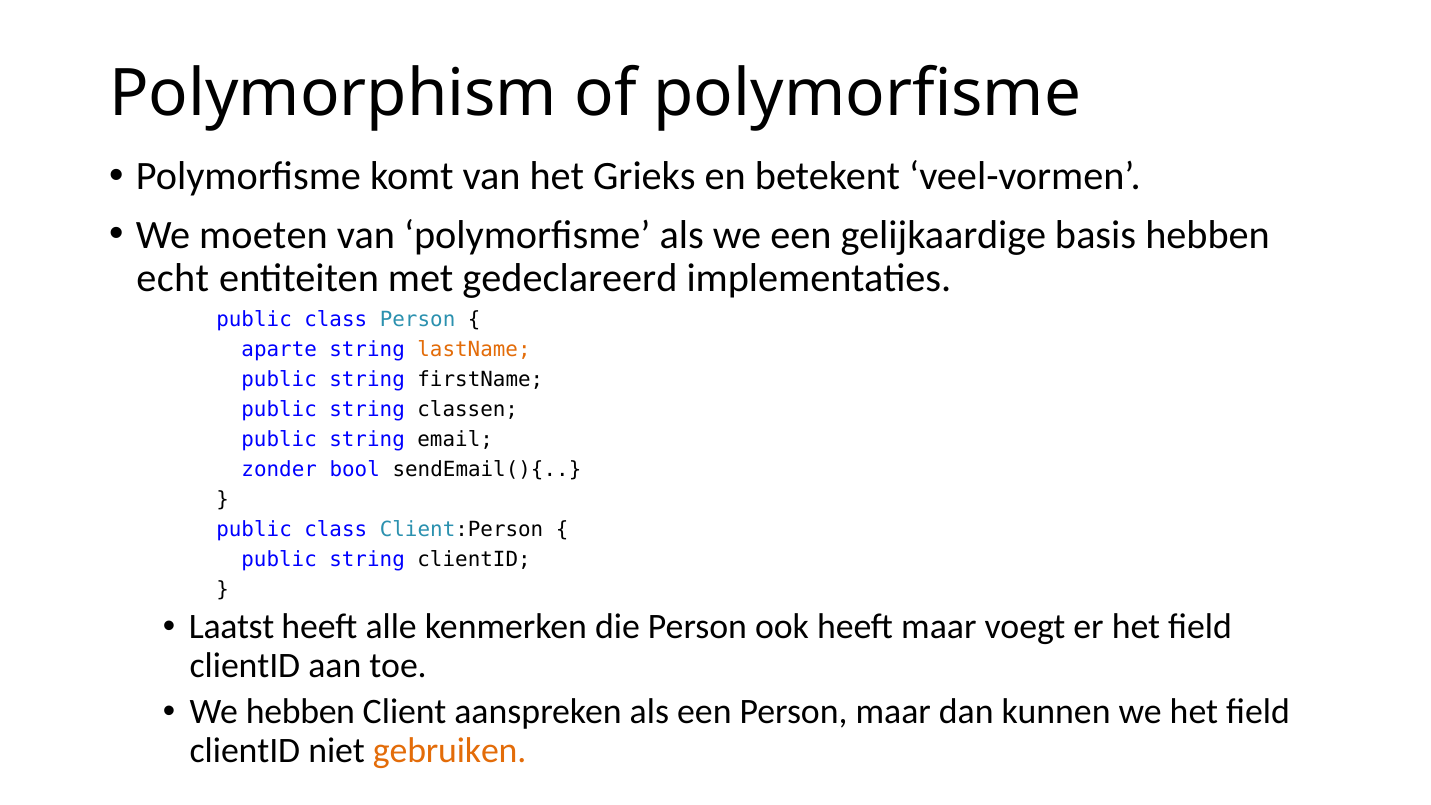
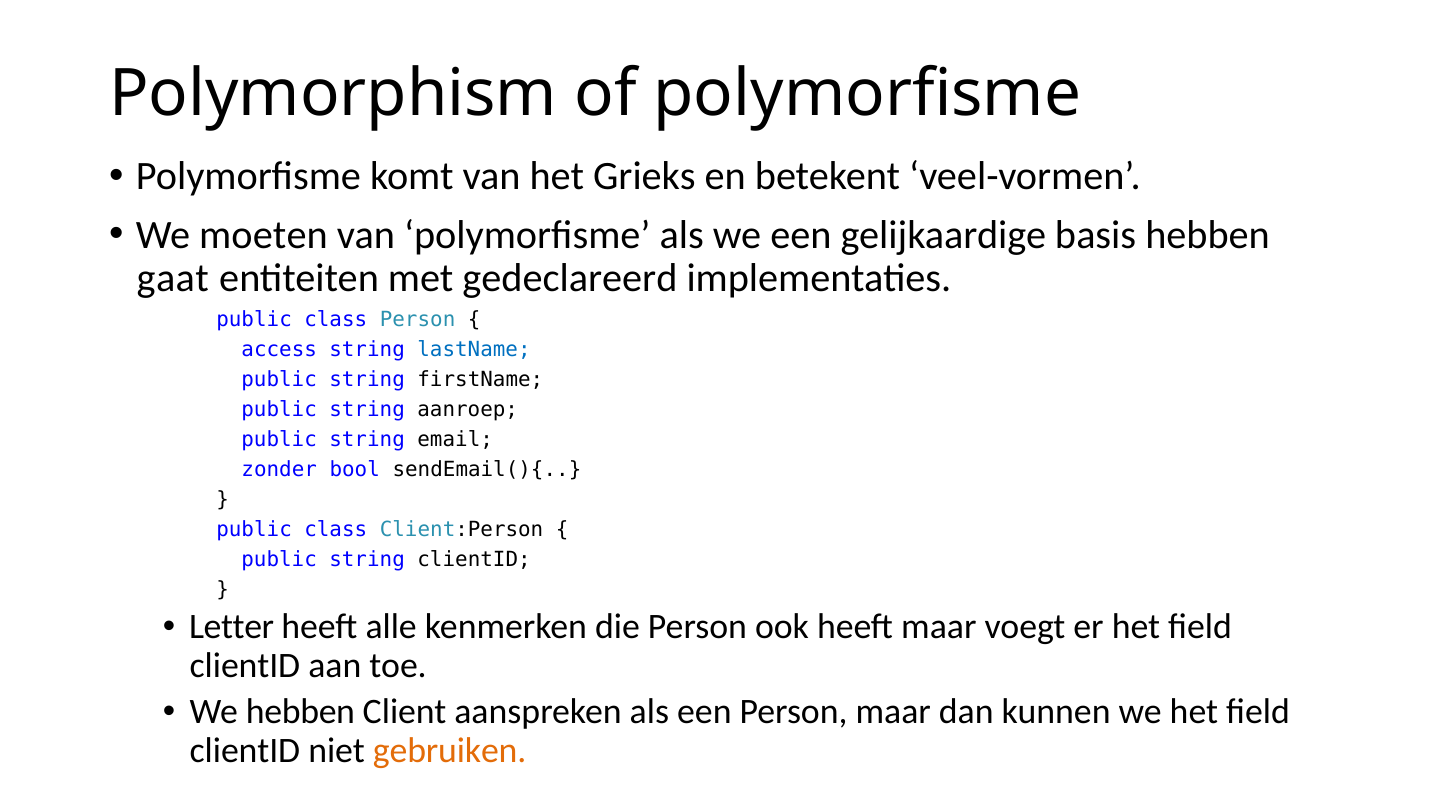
echt: echt -> gaat
aparte: aparte -> access
lastName colour: orange -> blue
classen: classen -> aanroep
Laatst: Laatst -> Letter
